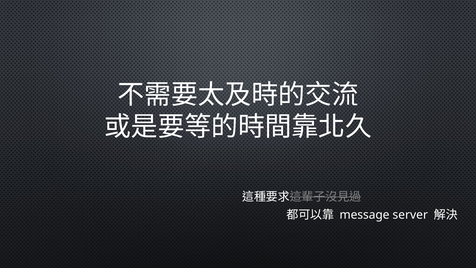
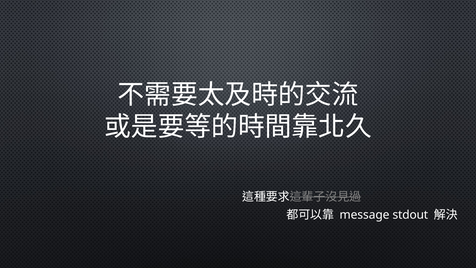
server: server -> stdout
